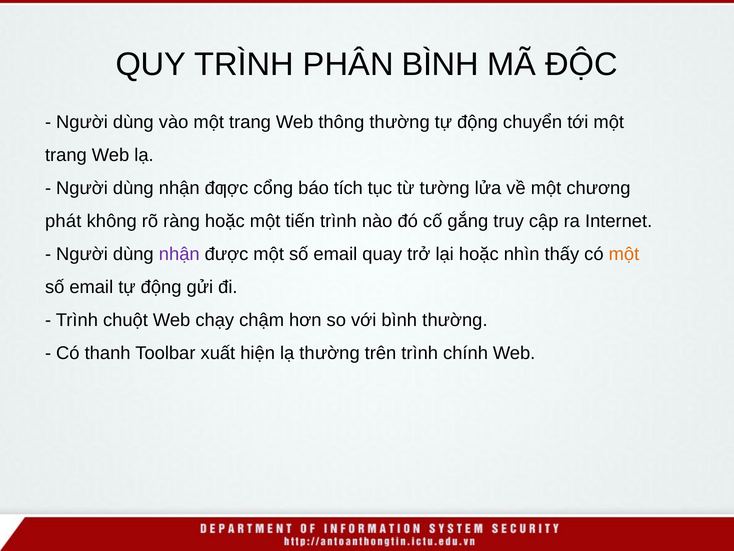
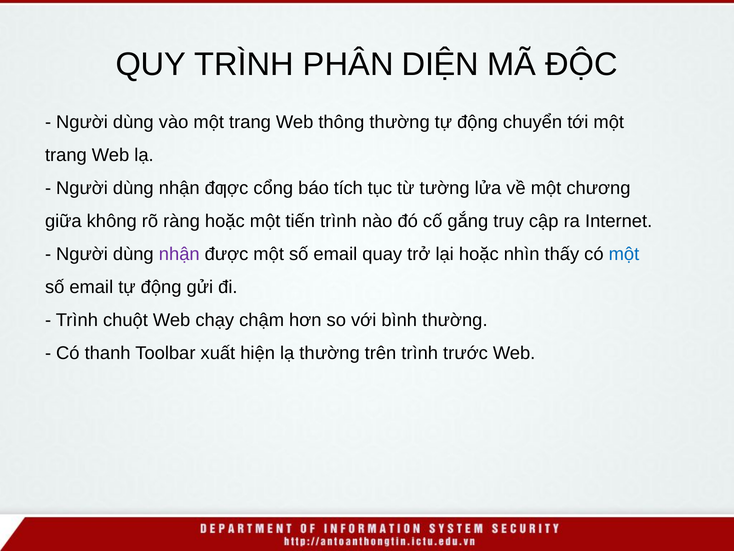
PHÂN BÌNH: BÌNH -> DIỆN
phát: phát -> giữa
một at (624, 254) colour: orange -> blue
chính: chính -> trước
